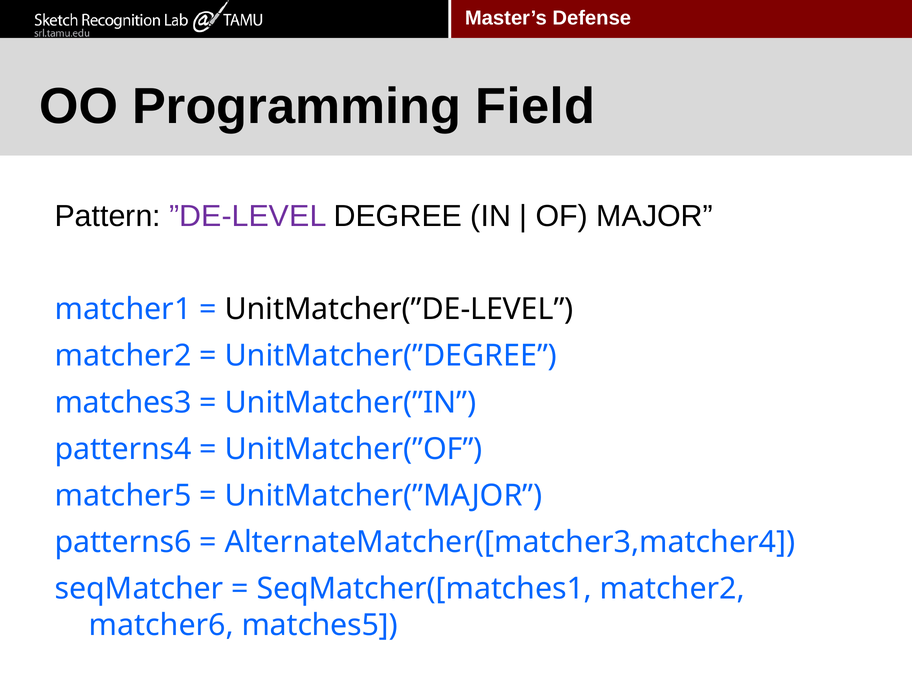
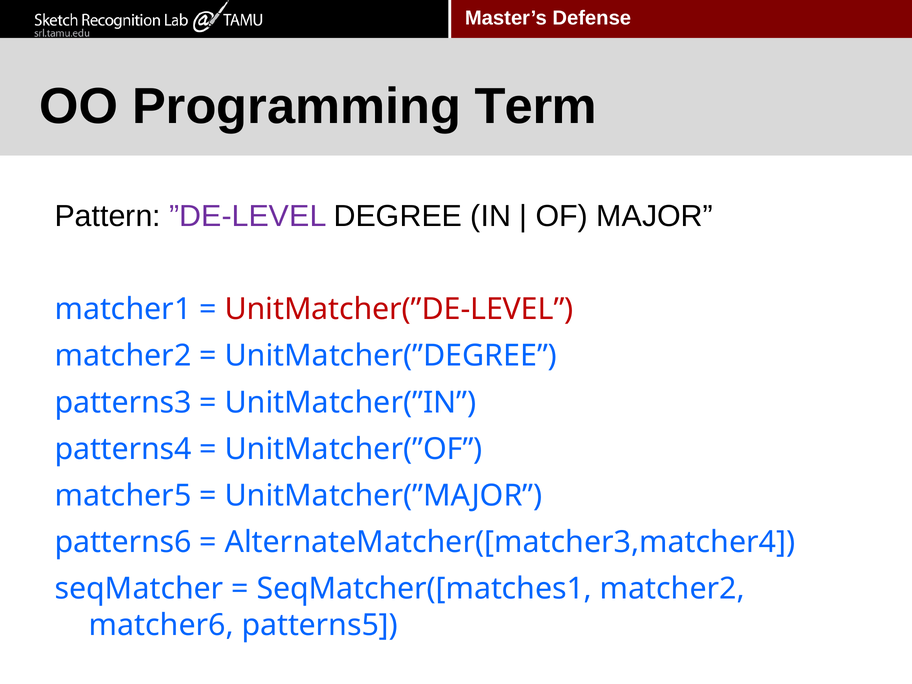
Field: Field -> Term
UnitMatcher(”DE-LEVEL colour: black -> red
matches3: matches3 -> patterns3
matches5: matches5 -> patterns5
